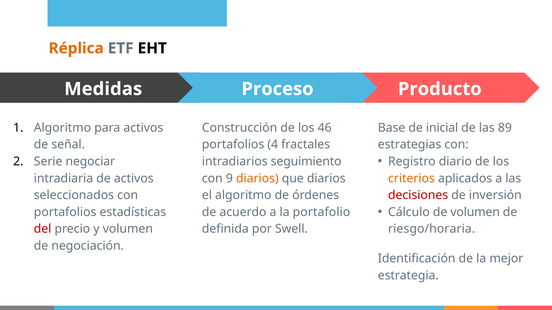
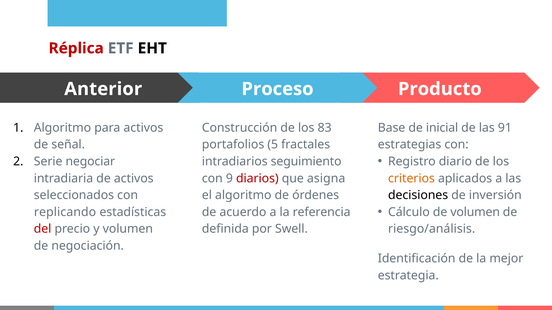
Réplica colour: orange -> red
Medidas: Medidas -> Anterior
46: 46 -> 83
89: 89 -> 91
4: 4 -> 5
diarios at (257, 179) colour: orange -> red
que diarios: diarios -> asigna
decisiones colour: red -> black
portafolios at (65, 212): portafolios -> replicando
portafolio: portafolio -> referencia
riesgo/horaria: riesgo/horaria -> riesgo/análisis
